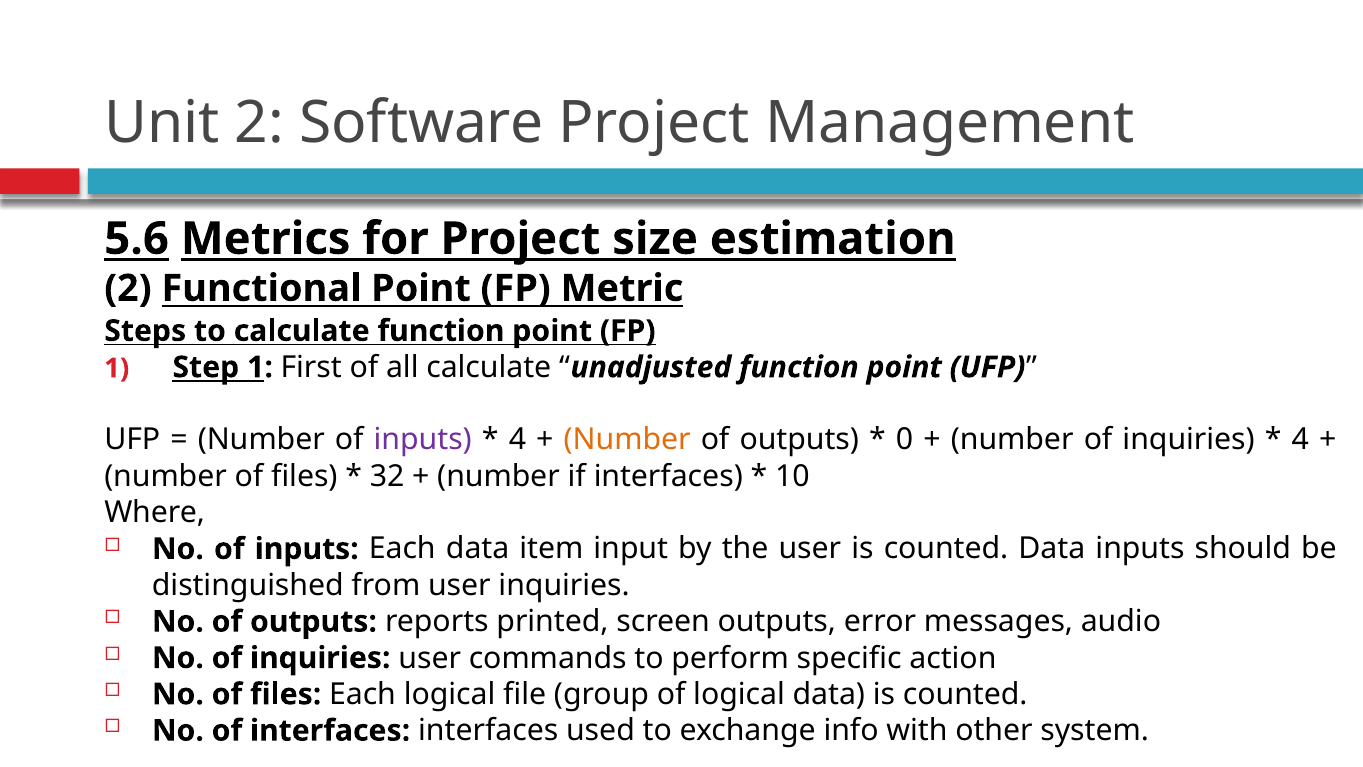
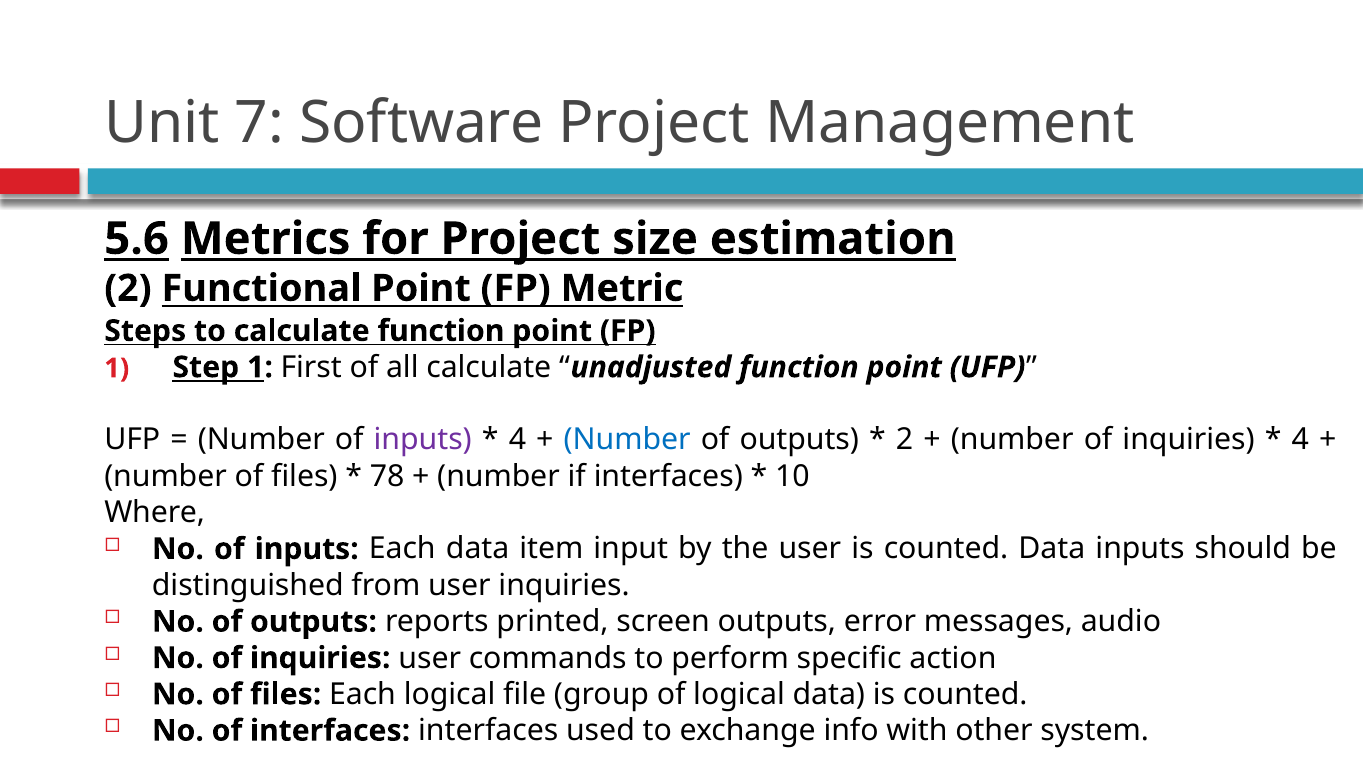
Unit 2: 2 -> 7
Number at (627, 440) colour: orange -> blue
0 at (905, 440): 0 -> 2
32: 32 -> 78
